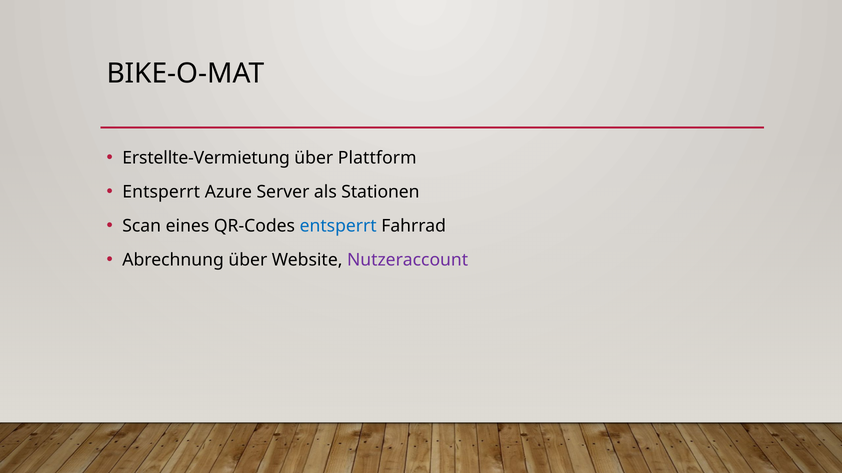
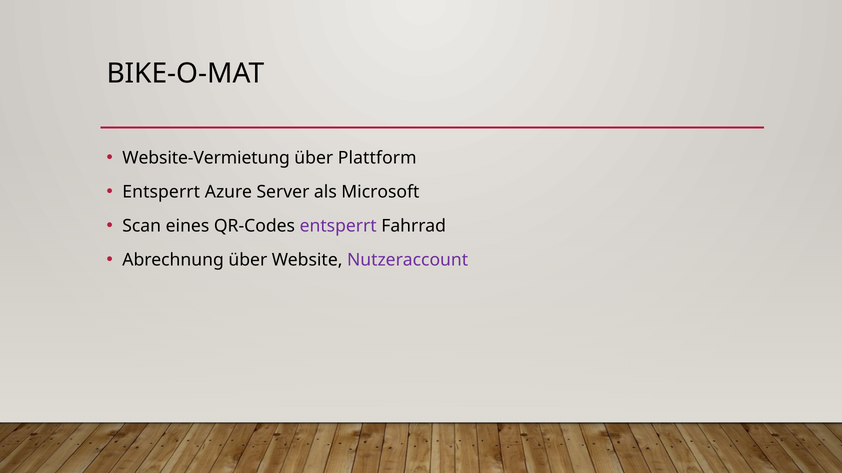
Erstellte-Vermietung: Erstellte-Vermietung -> Website-Vermietung
Stationen: Stationen -> Microsoft
entsperrt at (338, 226) colour: blue -> purple
